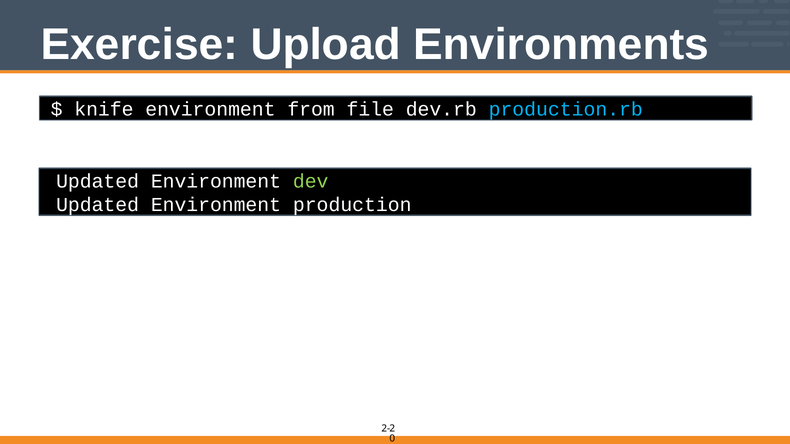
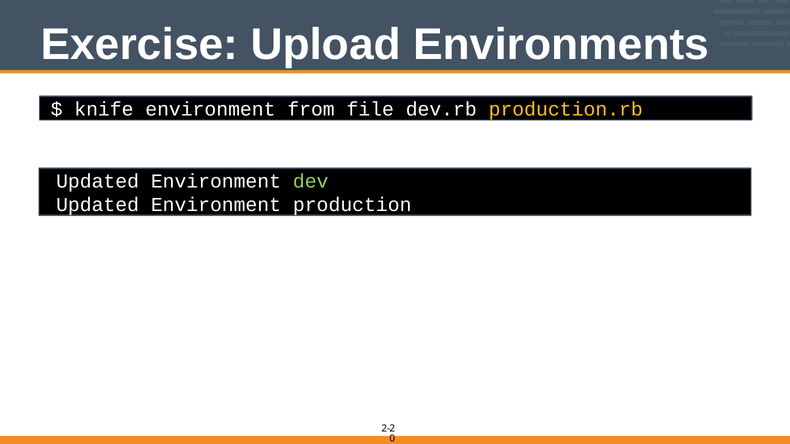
production.rb colour: light blue -> yellow
